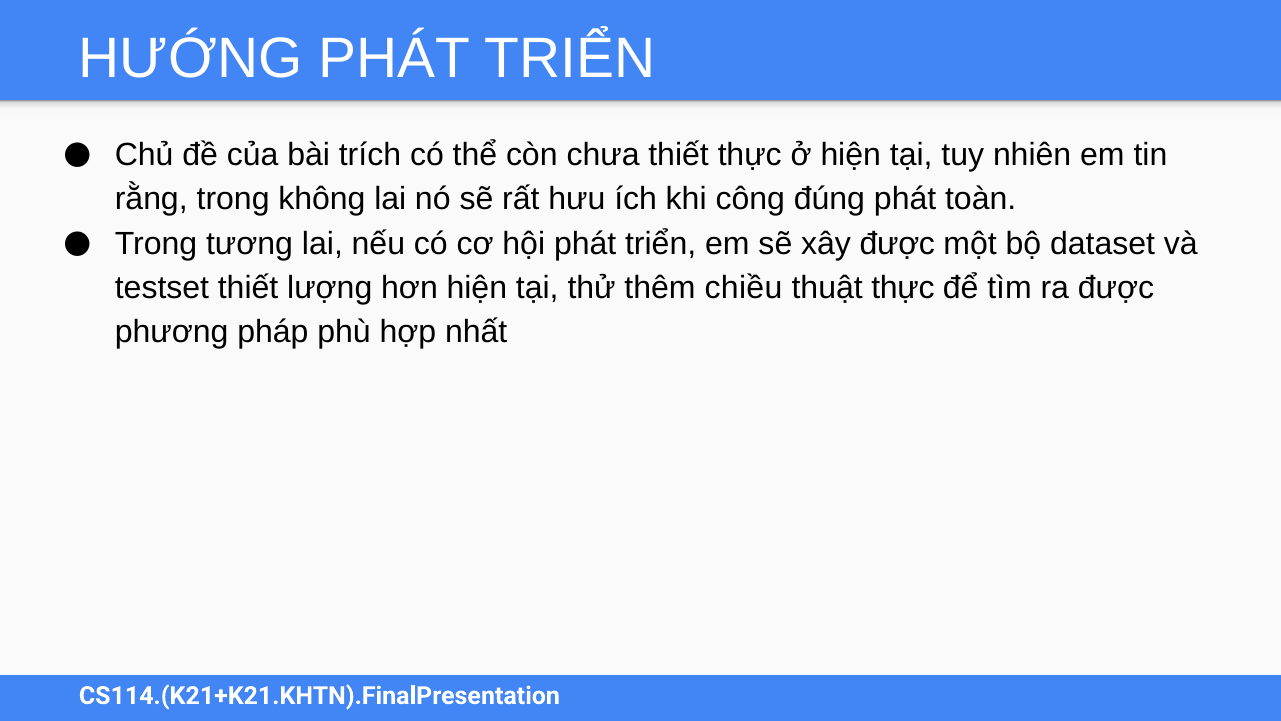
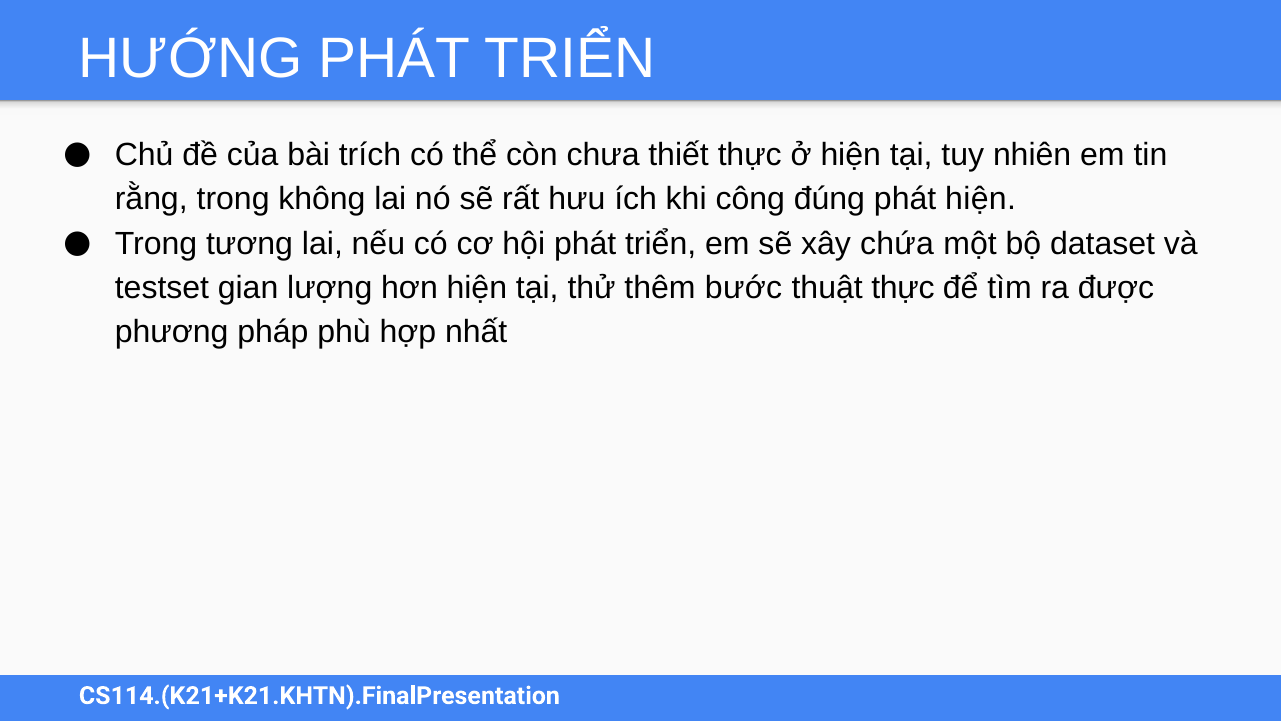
phát toàn: toàn -> hiện
xây được: được -> chứa
testset thiết: thiết -> gian
chiều: chiều -> bước
